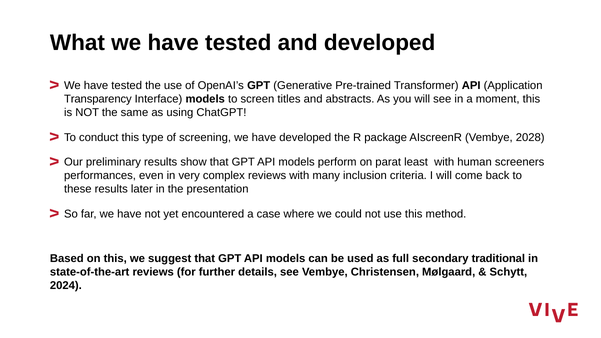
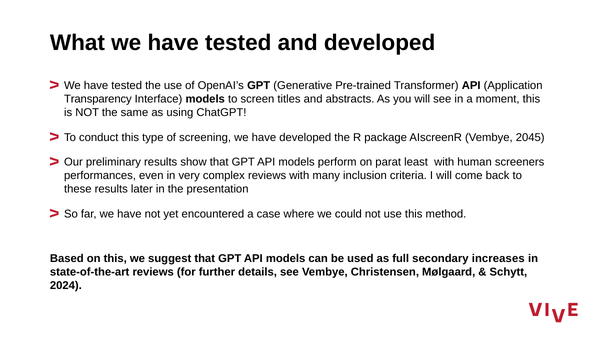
2028: 2028 -> 2045
traditional: traditional -> increases
